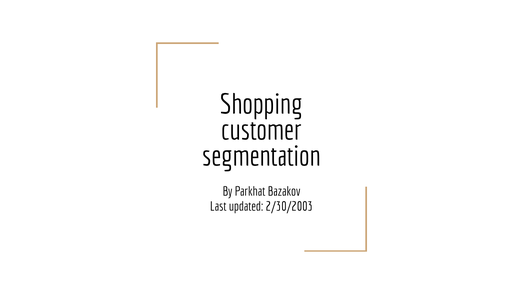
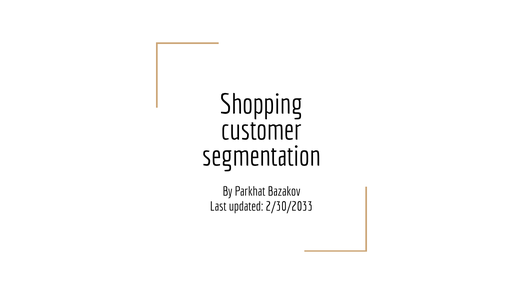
2/30/2003: 2/30/2003 -> 2/30/2033
